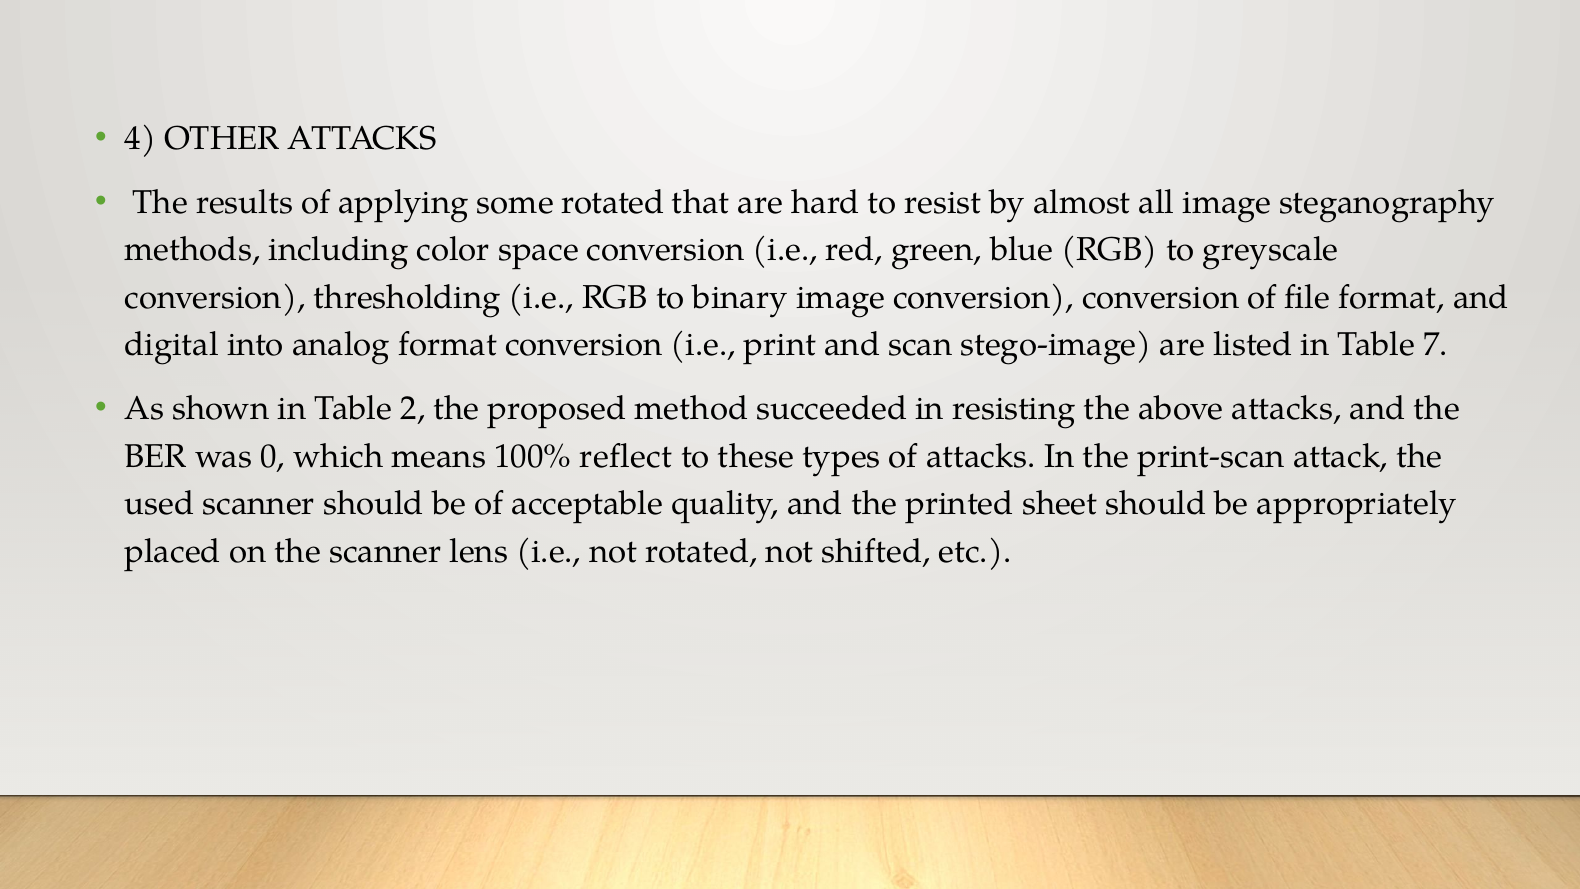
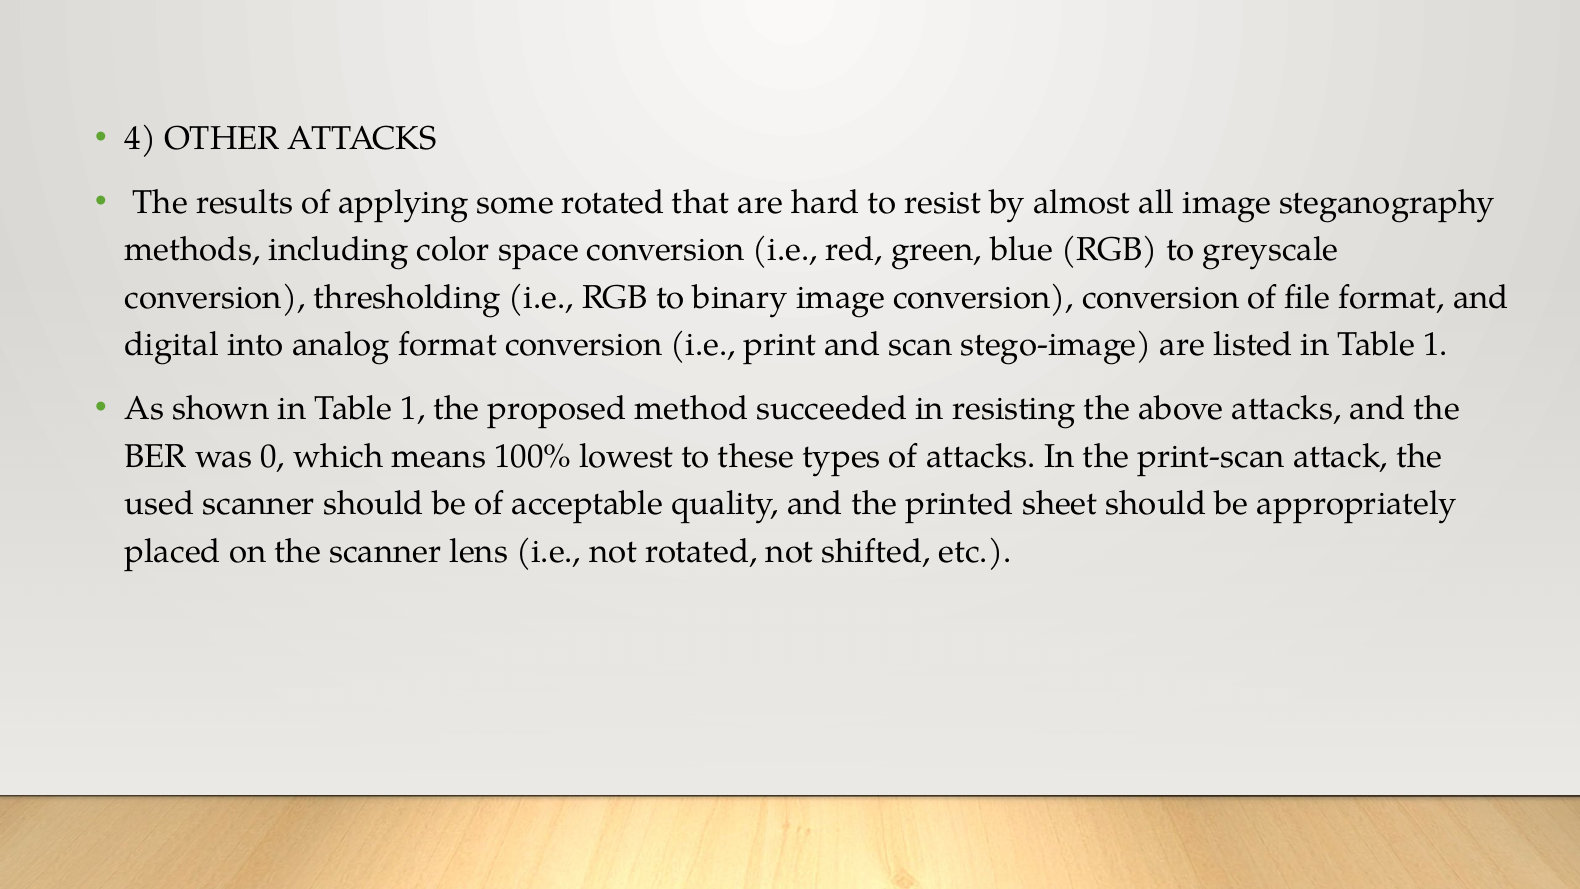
listed in Table 7: 7 -> 1
shown in Table 2: 2 -> 1
reflect: reflect -> lowest
